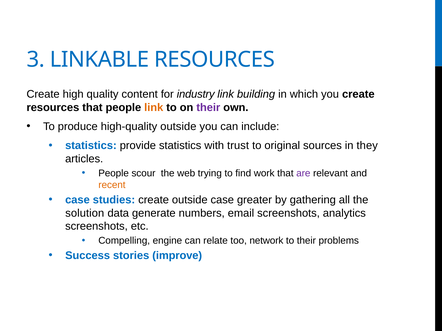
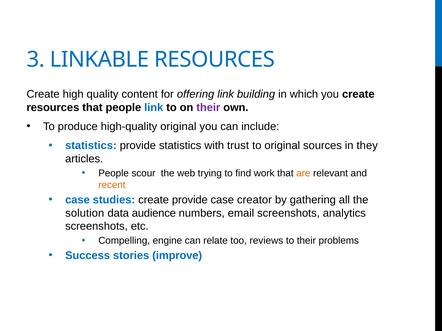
industry: industry -> offering
link at (154, 108) colour: orange -> blue
high-quality outside: outside -> original
are colour: purple -> orange
create outside: outside -> provide
greater: greater -> creator
generate: generate -> audience
network: network -> reviews
